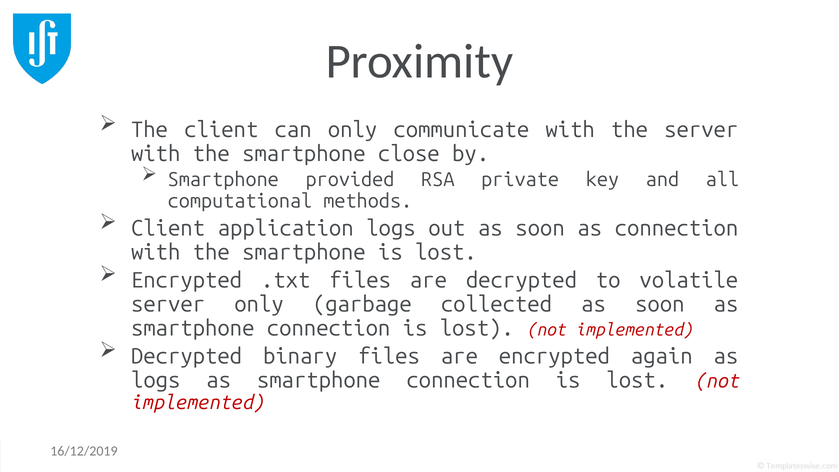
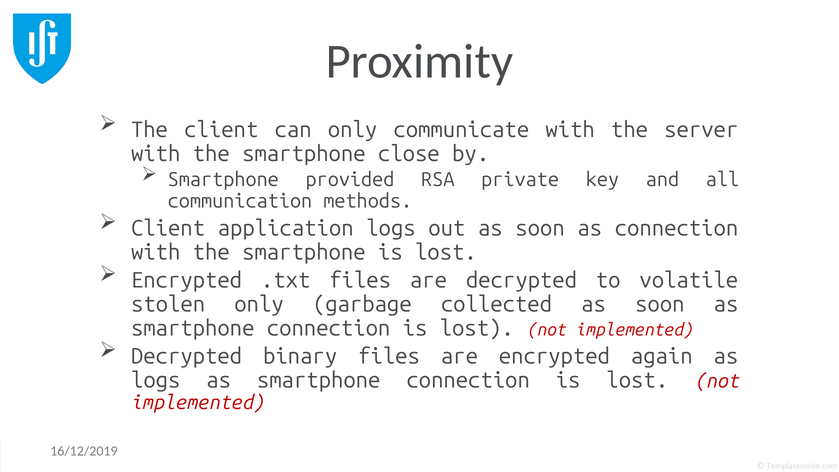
computational: computational -> communication
server at (168, 304): server -> stolen
